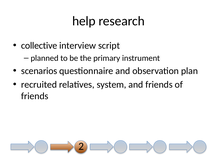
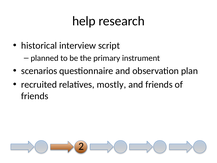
collective: collective -> historical
system: system -> mostly
